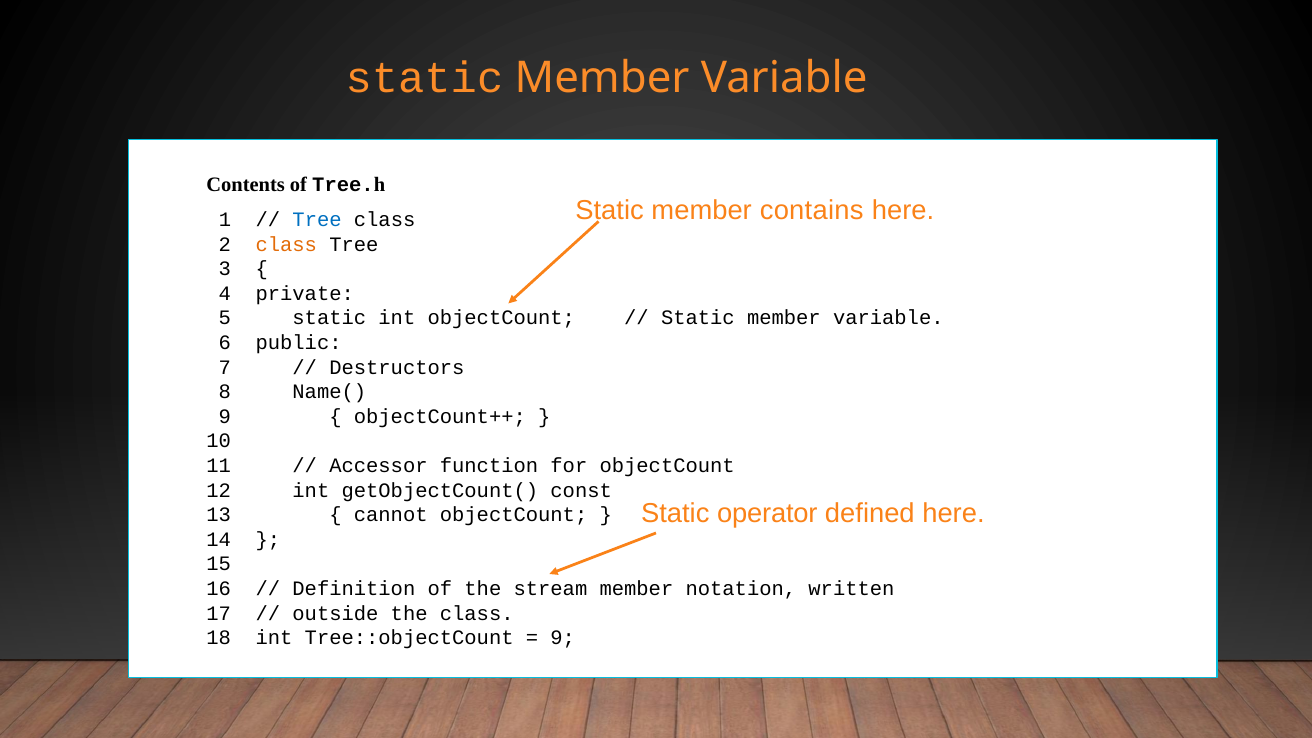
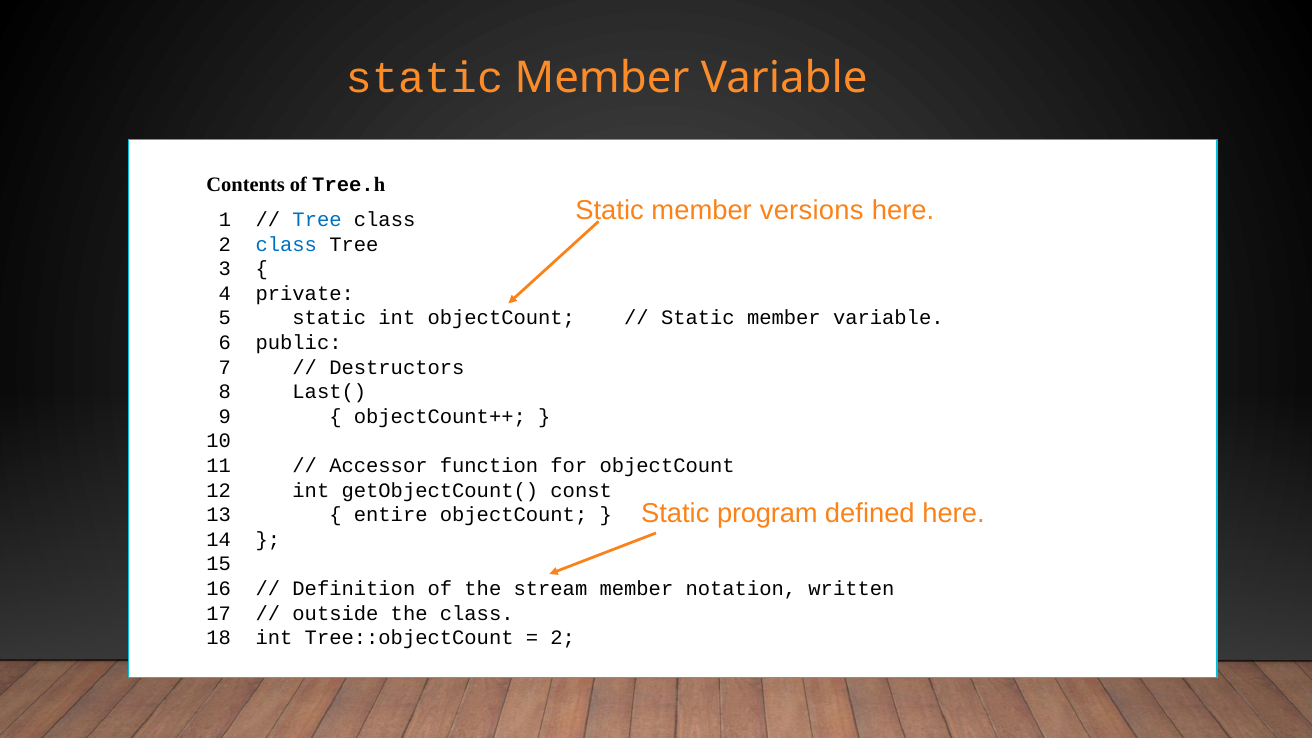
contains: contains -> versions
class at (286, 244) colour: orange -> blue
Name(: Name( -> Last(
operator: operator -> program
cannot: cannot -> entire
9 at (563, 638): 9 -> 2
